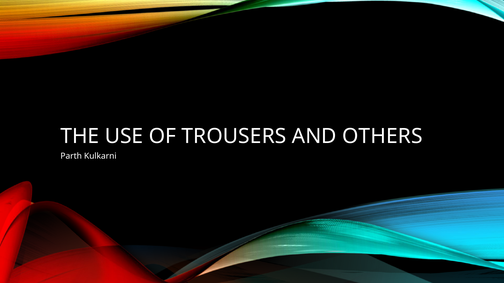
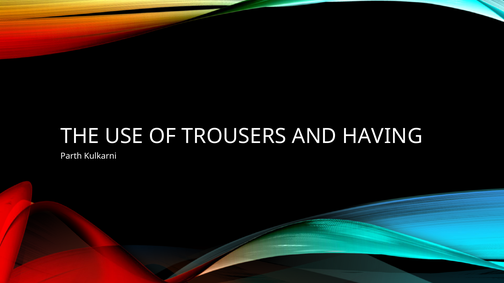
OTHERS: OTHERS -> HAVING
